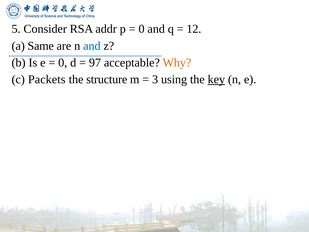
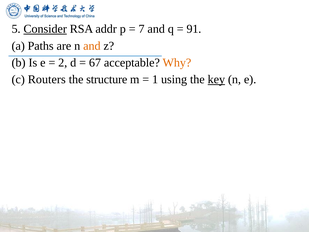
Consider underline: none -> present
0 at (142, 29): 0 -> 7
12: 12 -> 91
Same: Same -> Paths
and at (92, 46) colour: blue -> orange
0 at (63, 63): 0 -> 2
97: 97 -> 67
Packets: Packets -> Routers
3: 3 -> 1
